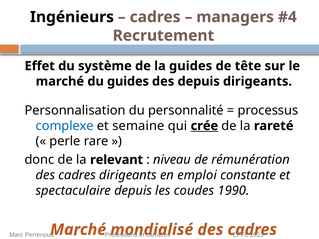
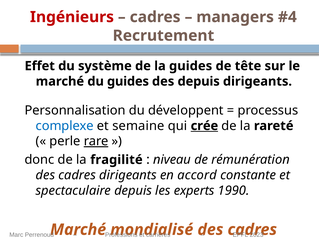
Ingénieurs colour: black -> red
personnalité: personnalité -> développent
rare underline: none -> present
relevant: relevant -> fragilité
emploi: emploi -> accord
coudes: coudes -> experts
